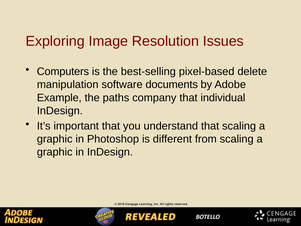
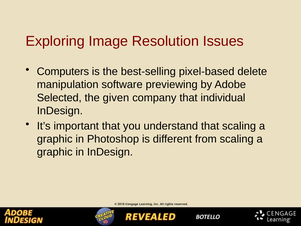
documents: documents -> previewing
Example: Example -> Selected
paths: paths -> given
